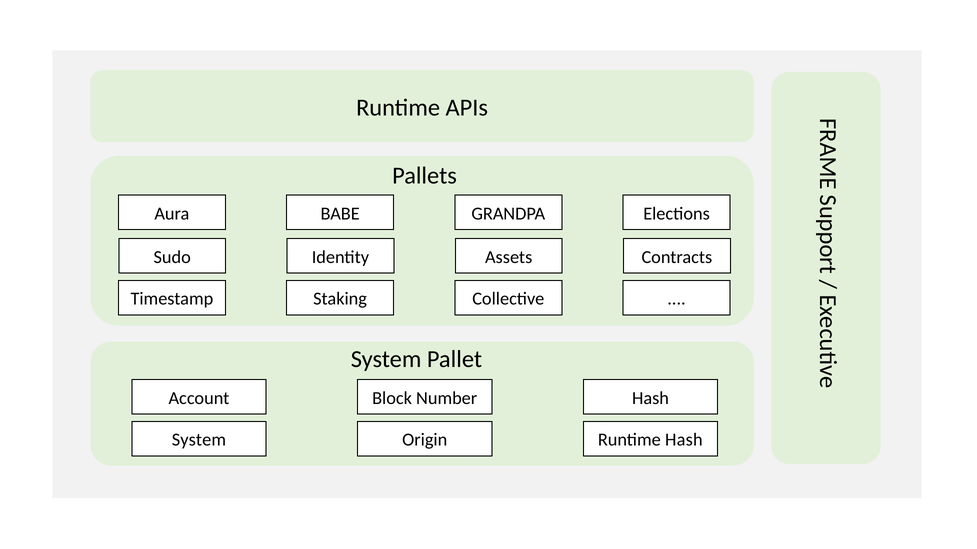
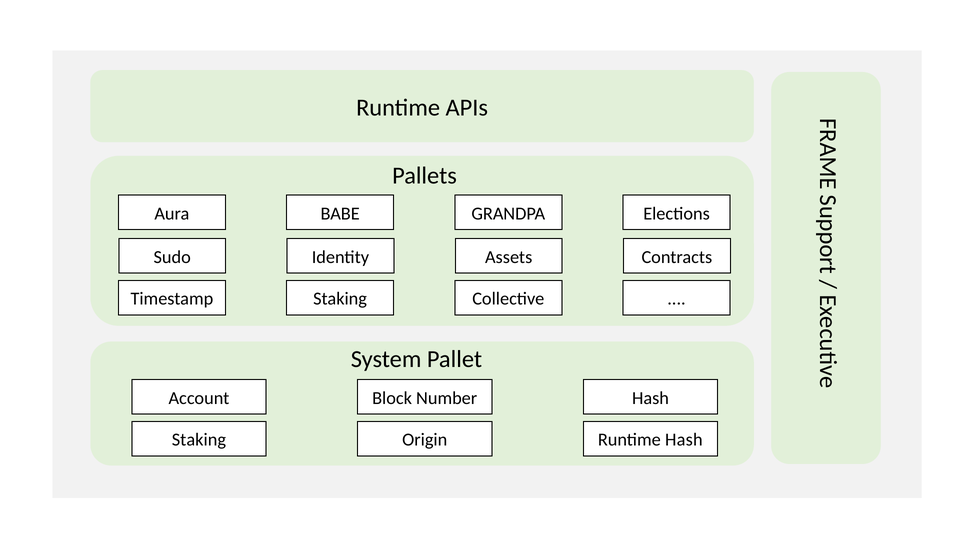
System at (199, 440): System -> Staking
